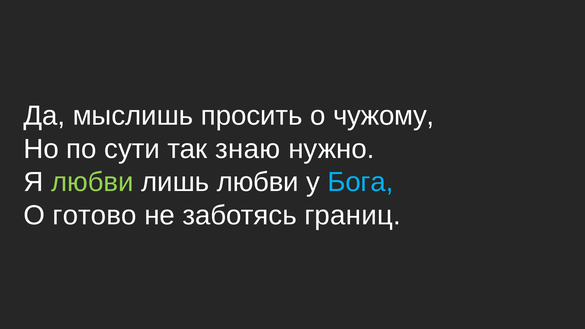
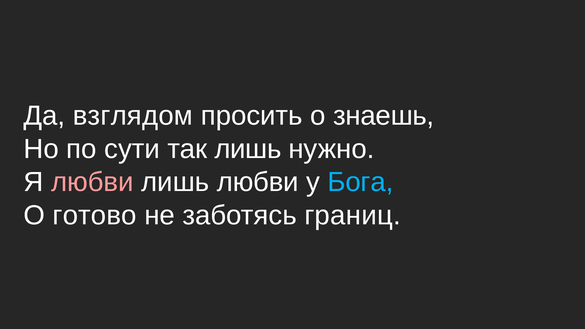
мыслишь: мыслишь -> взглядом
чужому: чужому -> знаешь
так знаю: знаю -> лишь
любви at (92, 182) colour: light green -> pink
